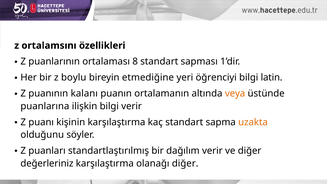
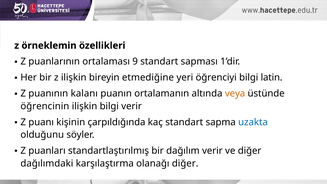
ortalamsını: ortalamsını -> örneklemin
8: 8 -> 9
z boylu: boylu -> ilişkin
puanlarına: puanlarına -> öğrencinin
kişinin karşılaştırma: karşılaştırma -> çarpıldığında
uzakta colour: orange -> blue
değerleriniz: değerleriniz -> dağılımdaki
